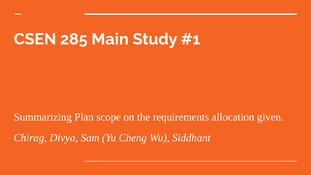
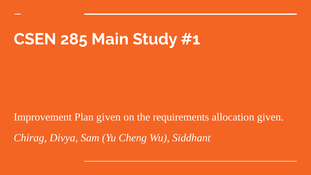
Summarizing: Summarizing -> Improvement
Plan scope: scope -> given
